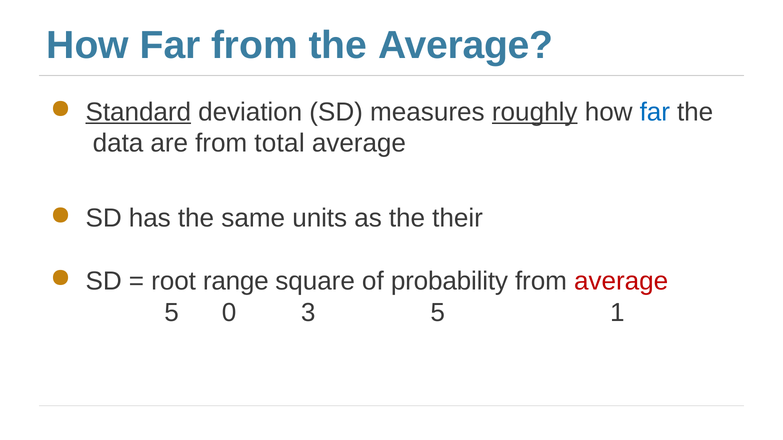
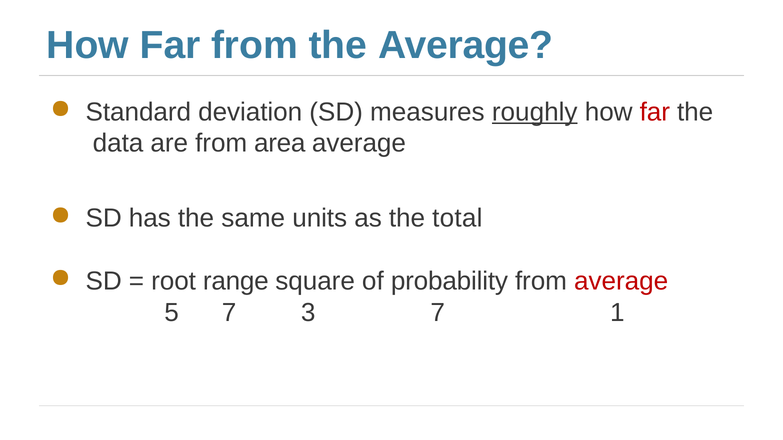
Standard underline: present -> none
far at (655, 112) colour: blue -> red
total: total -> area
their: their -> total
5 0: 0 -> 7
3 5: 5 -> 7
